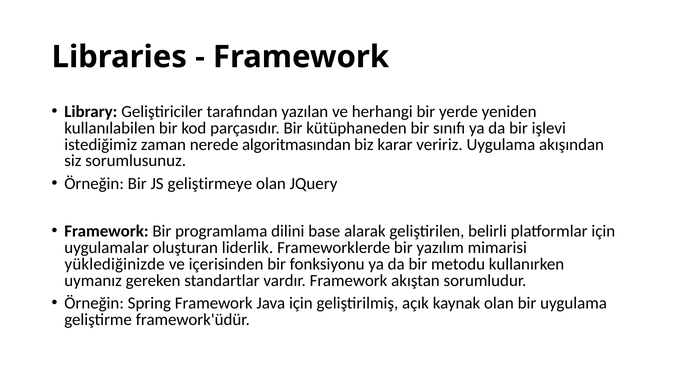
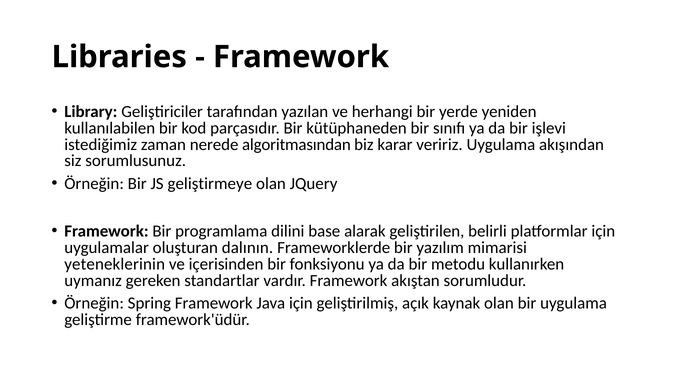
liderlik: liderlik -> dalının
yüklediğinizde: yüklediğinizde -> yeteneklerinin
